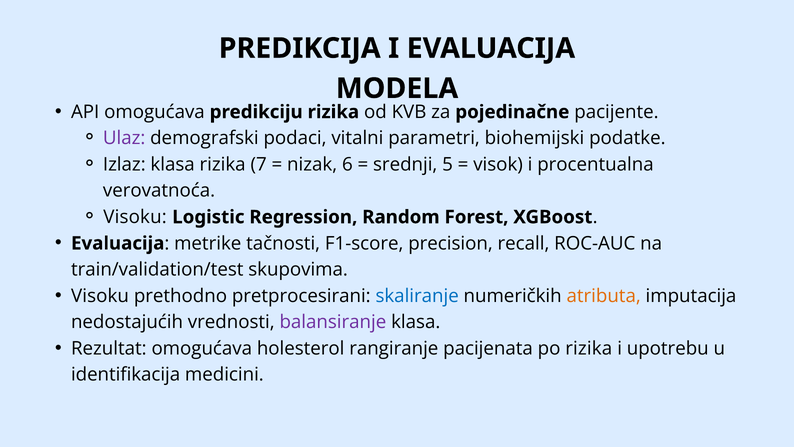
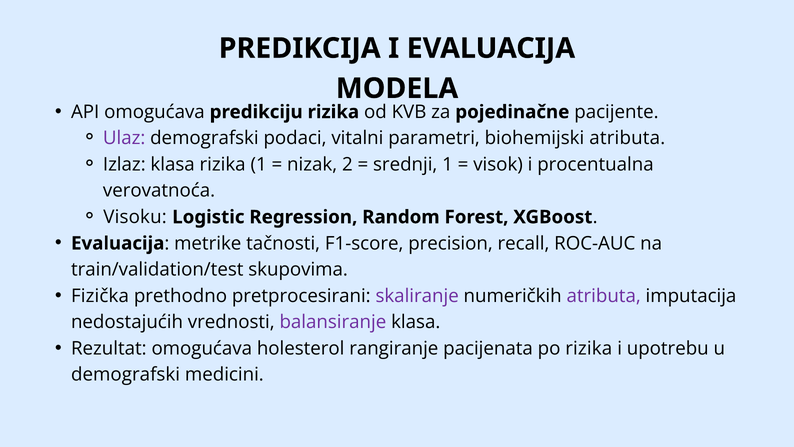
biohemijski podatke: podatke -> atributa
rizika 7: 7 -> 1
6: 6 -> 2
srednji 5: 5 -> 1
Visoku at (100, 296): Visoku -> Fizička
skaliranje colour: blue -> purple
atributa at (604, 296) colour: orange -> purple
identifikacija at (126, 374): identifikacija -> demografski
